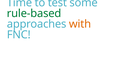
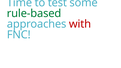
with colour: orange -> red
